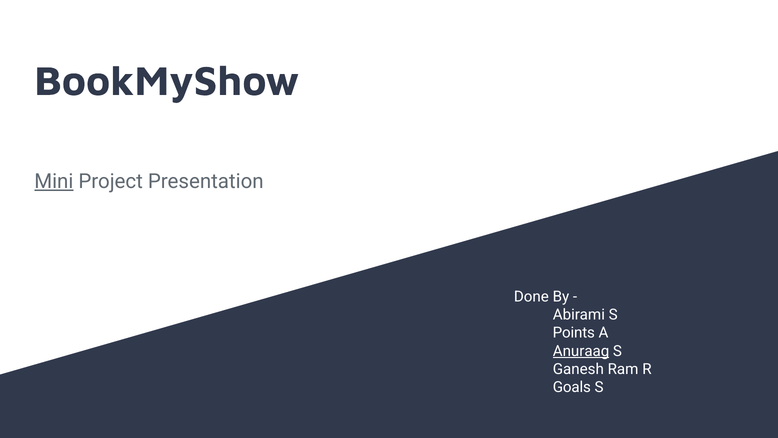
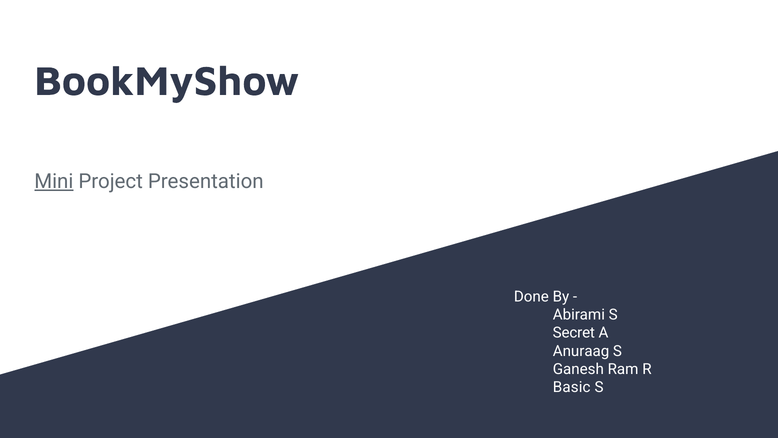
Points: Points -> Secret
Anuraag underline: present -> none
Goals: Goals -> Basic
